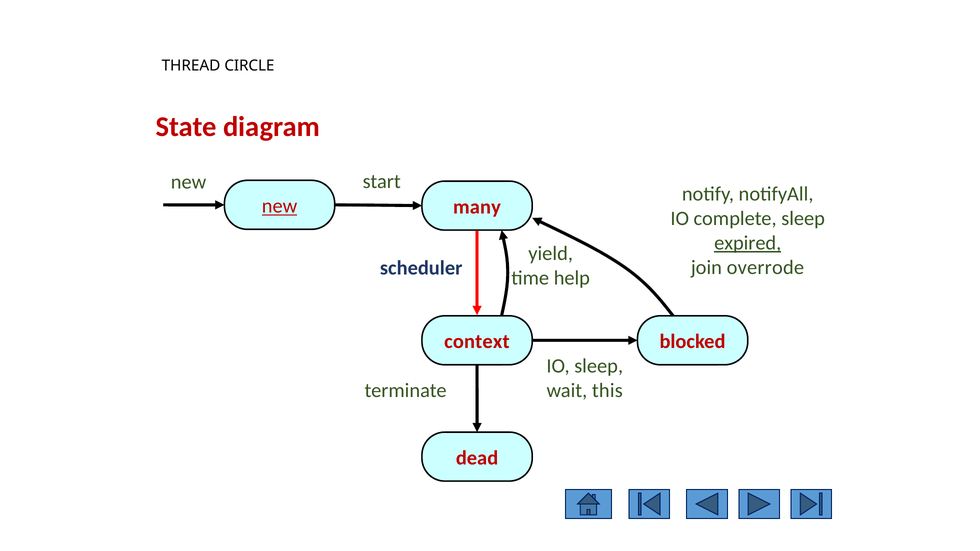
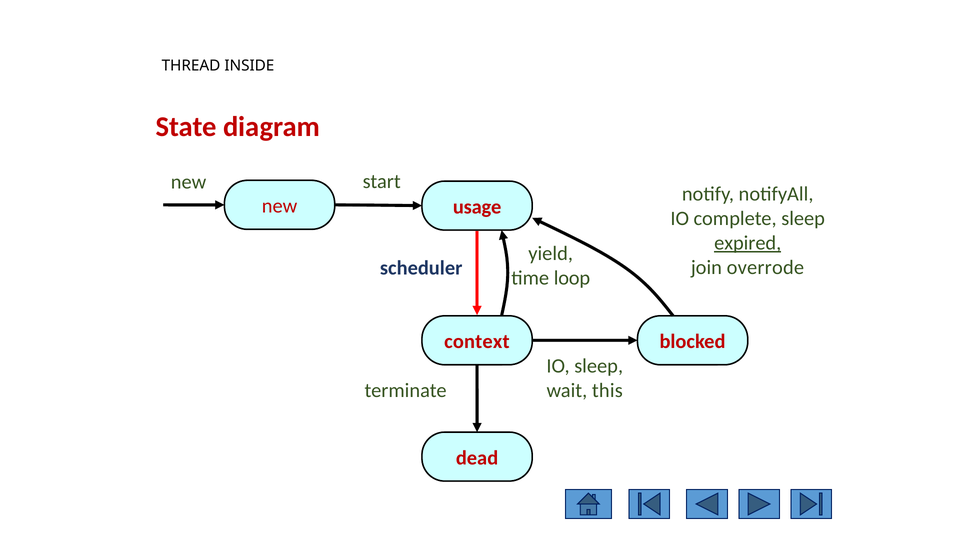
CIRCLE: CIRCLE -> INSIDE
new at (280, 206) underline: present -> none
many: many -> usage
help: help -> loop
